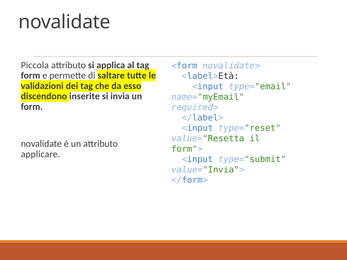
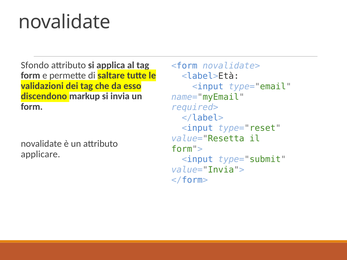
Piccola: Piccola -> Sfondo
inserite: inserite -> markup
